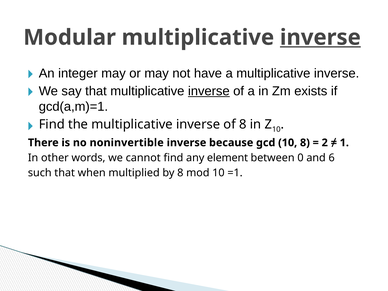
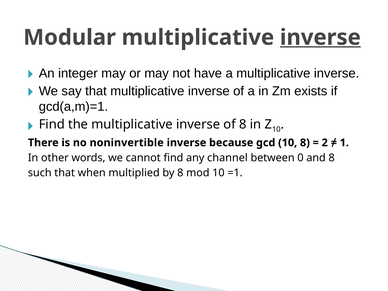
inverse at (209, 91) underline: present -> none
element: element -> channel
and 6: 6 -> 8
